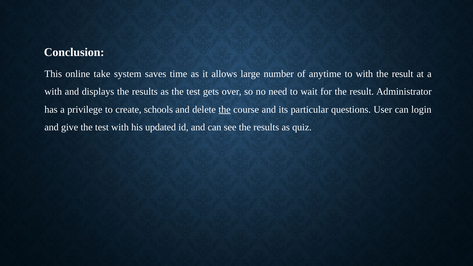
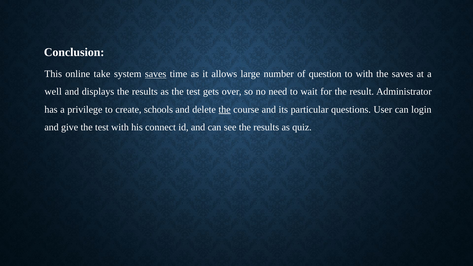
saves at (156, 74) underline: none -> present
anytime: anytime -> question
result at (403, 74): result -> saves
with at (53, 92): with -> well
updated: updated -> connect
